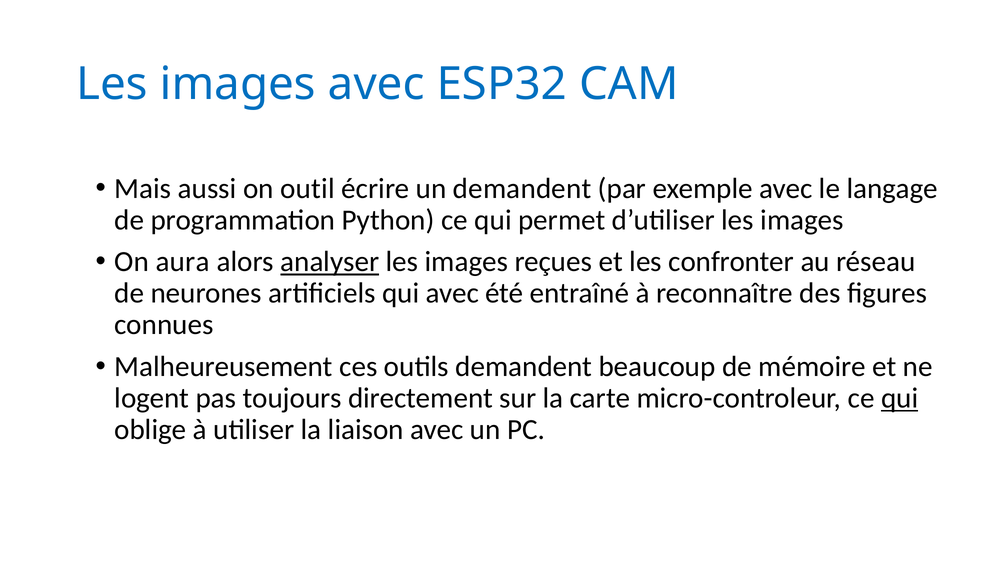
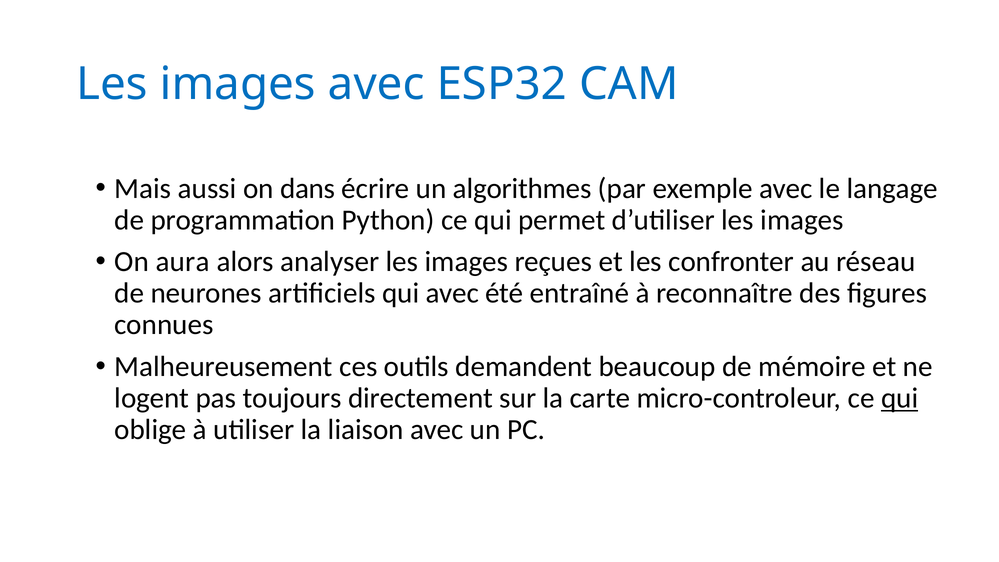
outil: outil -> dans
un demandent: demandent -> algorithmes
analyser underline: present -> none
